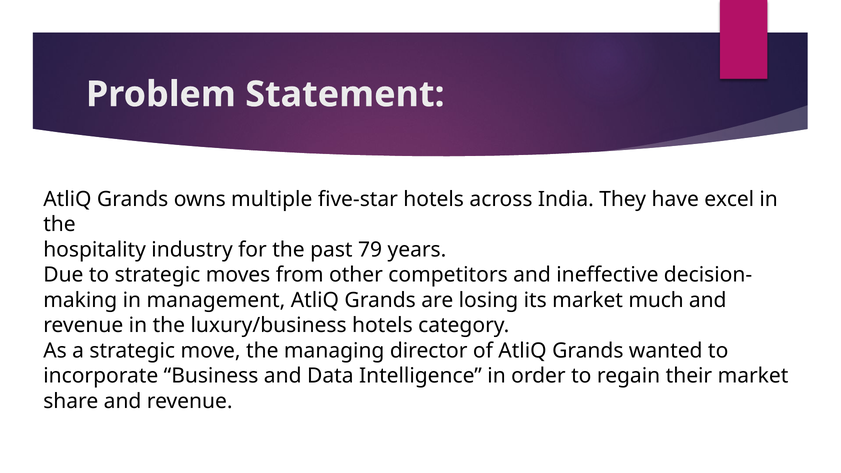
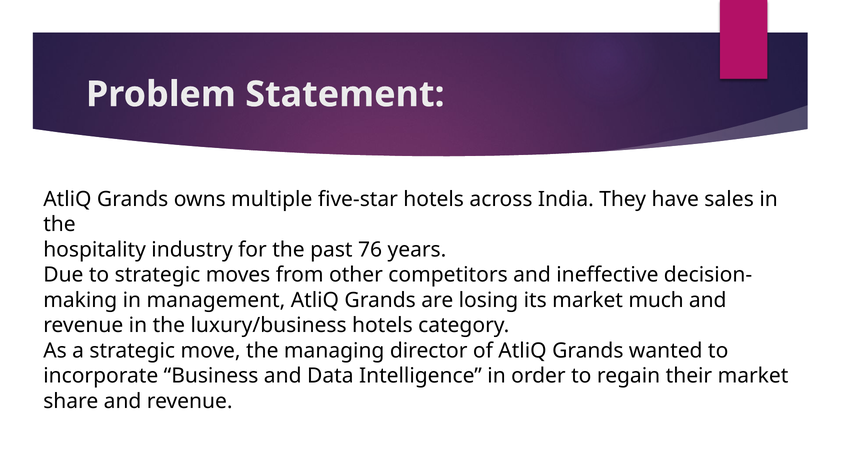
excel: excel -> sales
79: 79 -> 76
